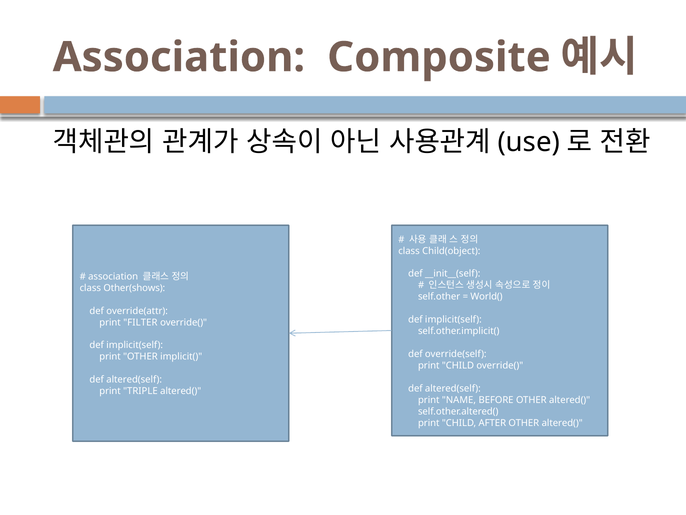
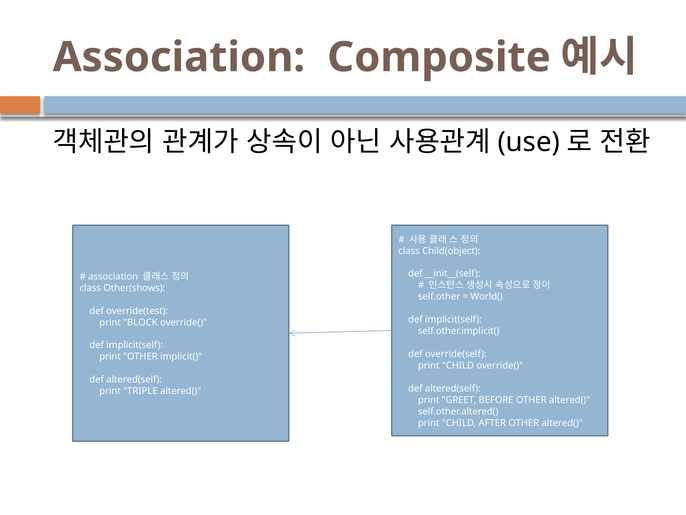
override(attr: override(attr -> override(test
FILTER: FILTER -> BLOCK
NAME: NAME -> GREET
